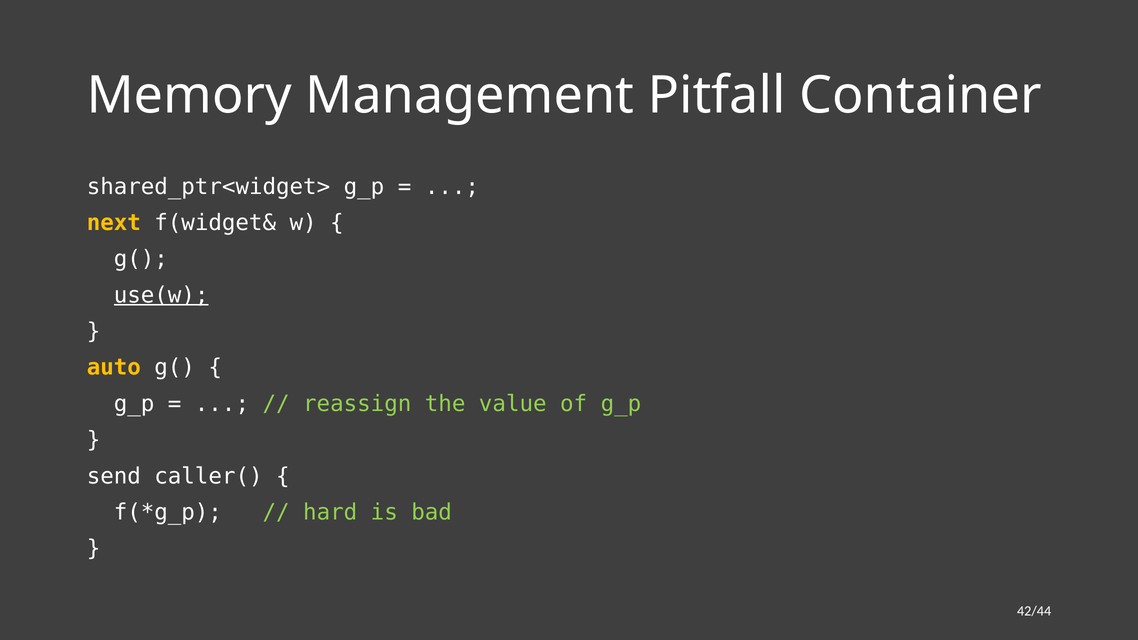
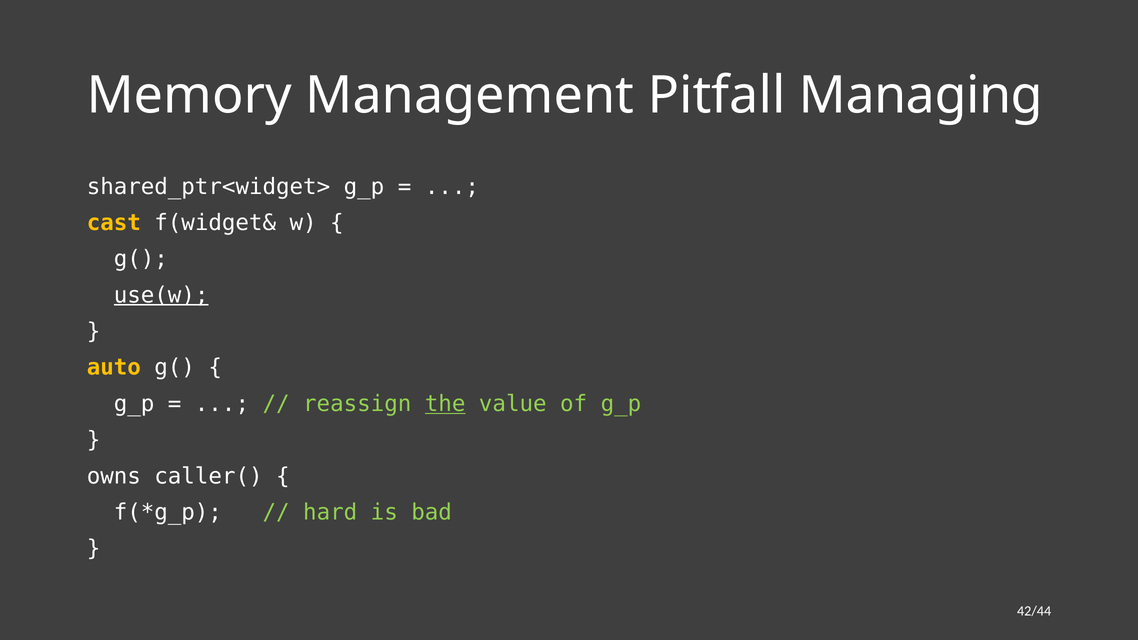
Container: Container -> Managing
next: next -> cast
the underline: none -> present
send: send -> owns
